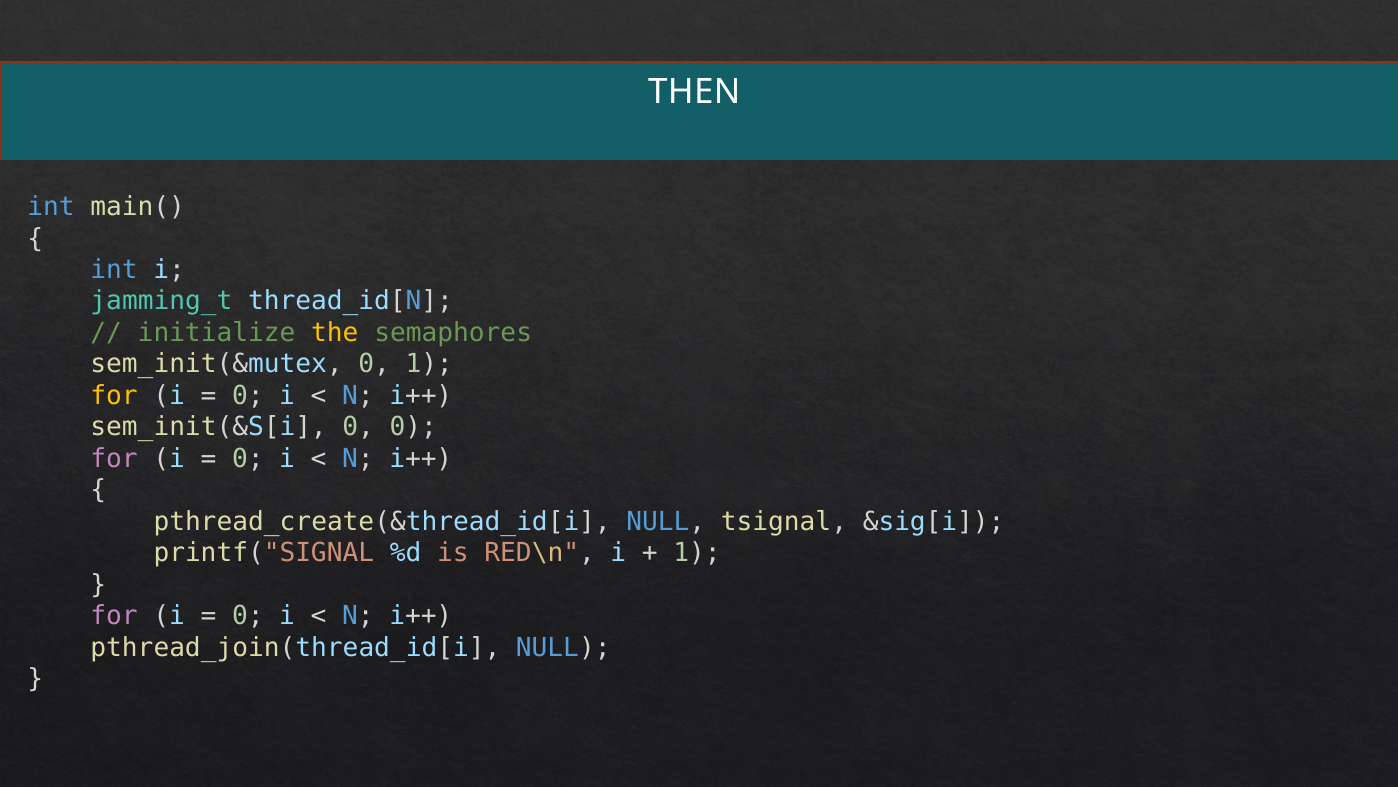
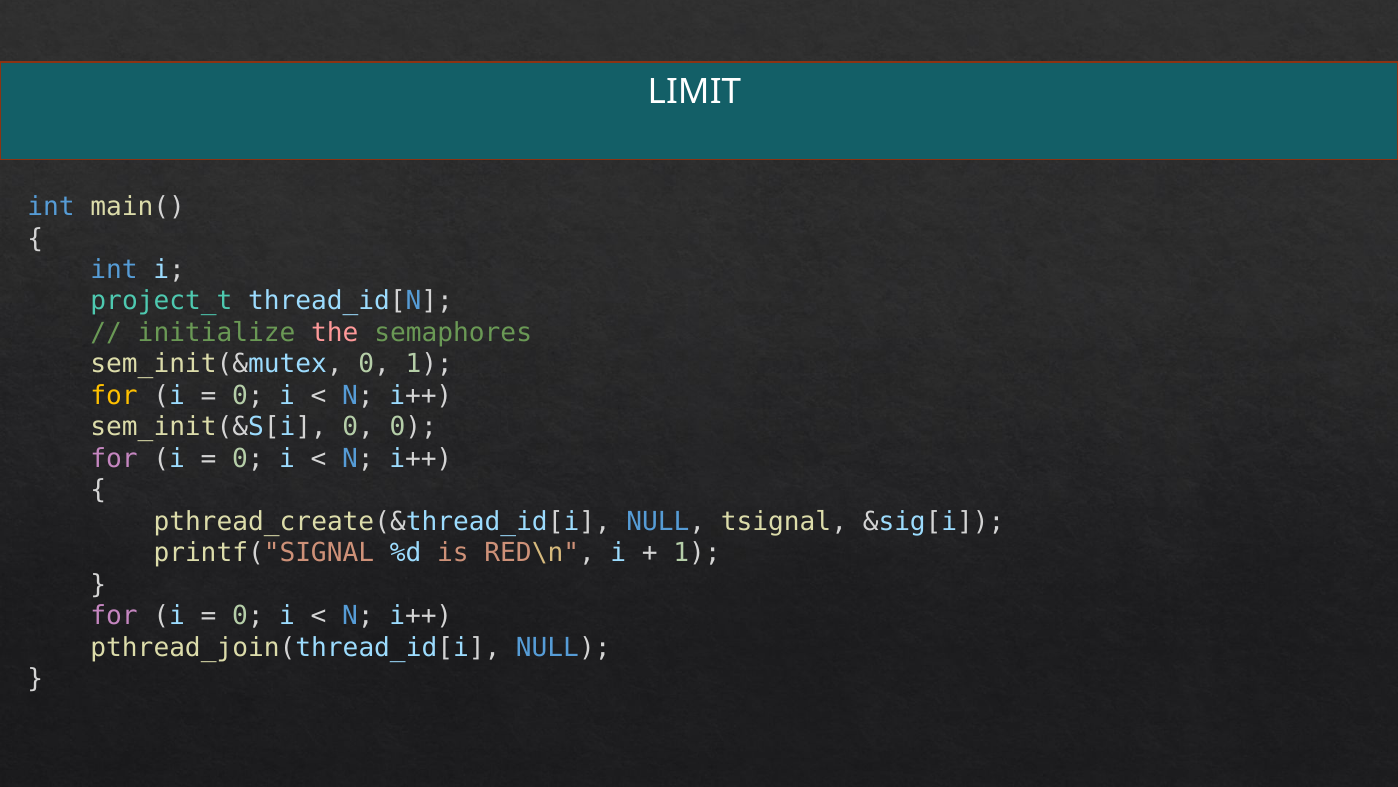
THEN: THEN -> LIMIT
jamming_t: jamming_t -> project_t
the colour: yellow -> pink
